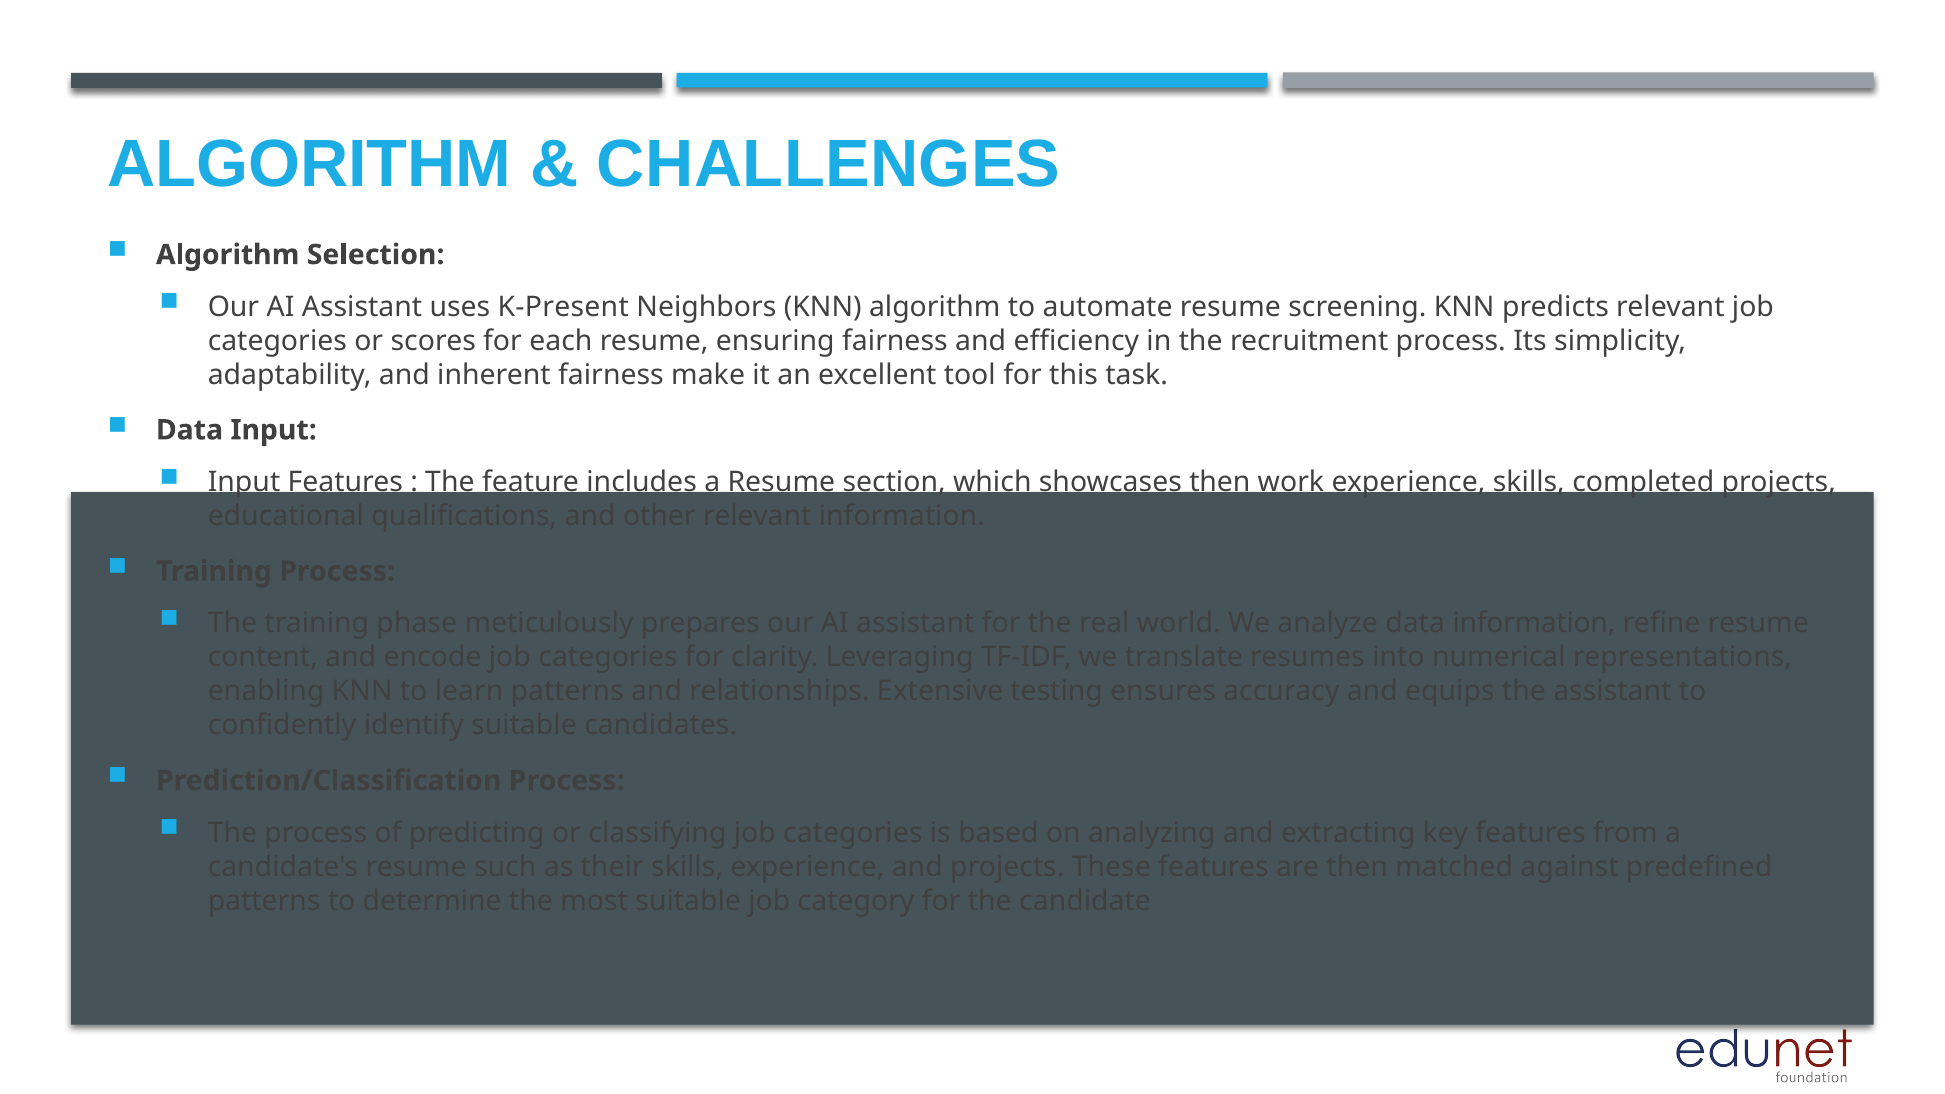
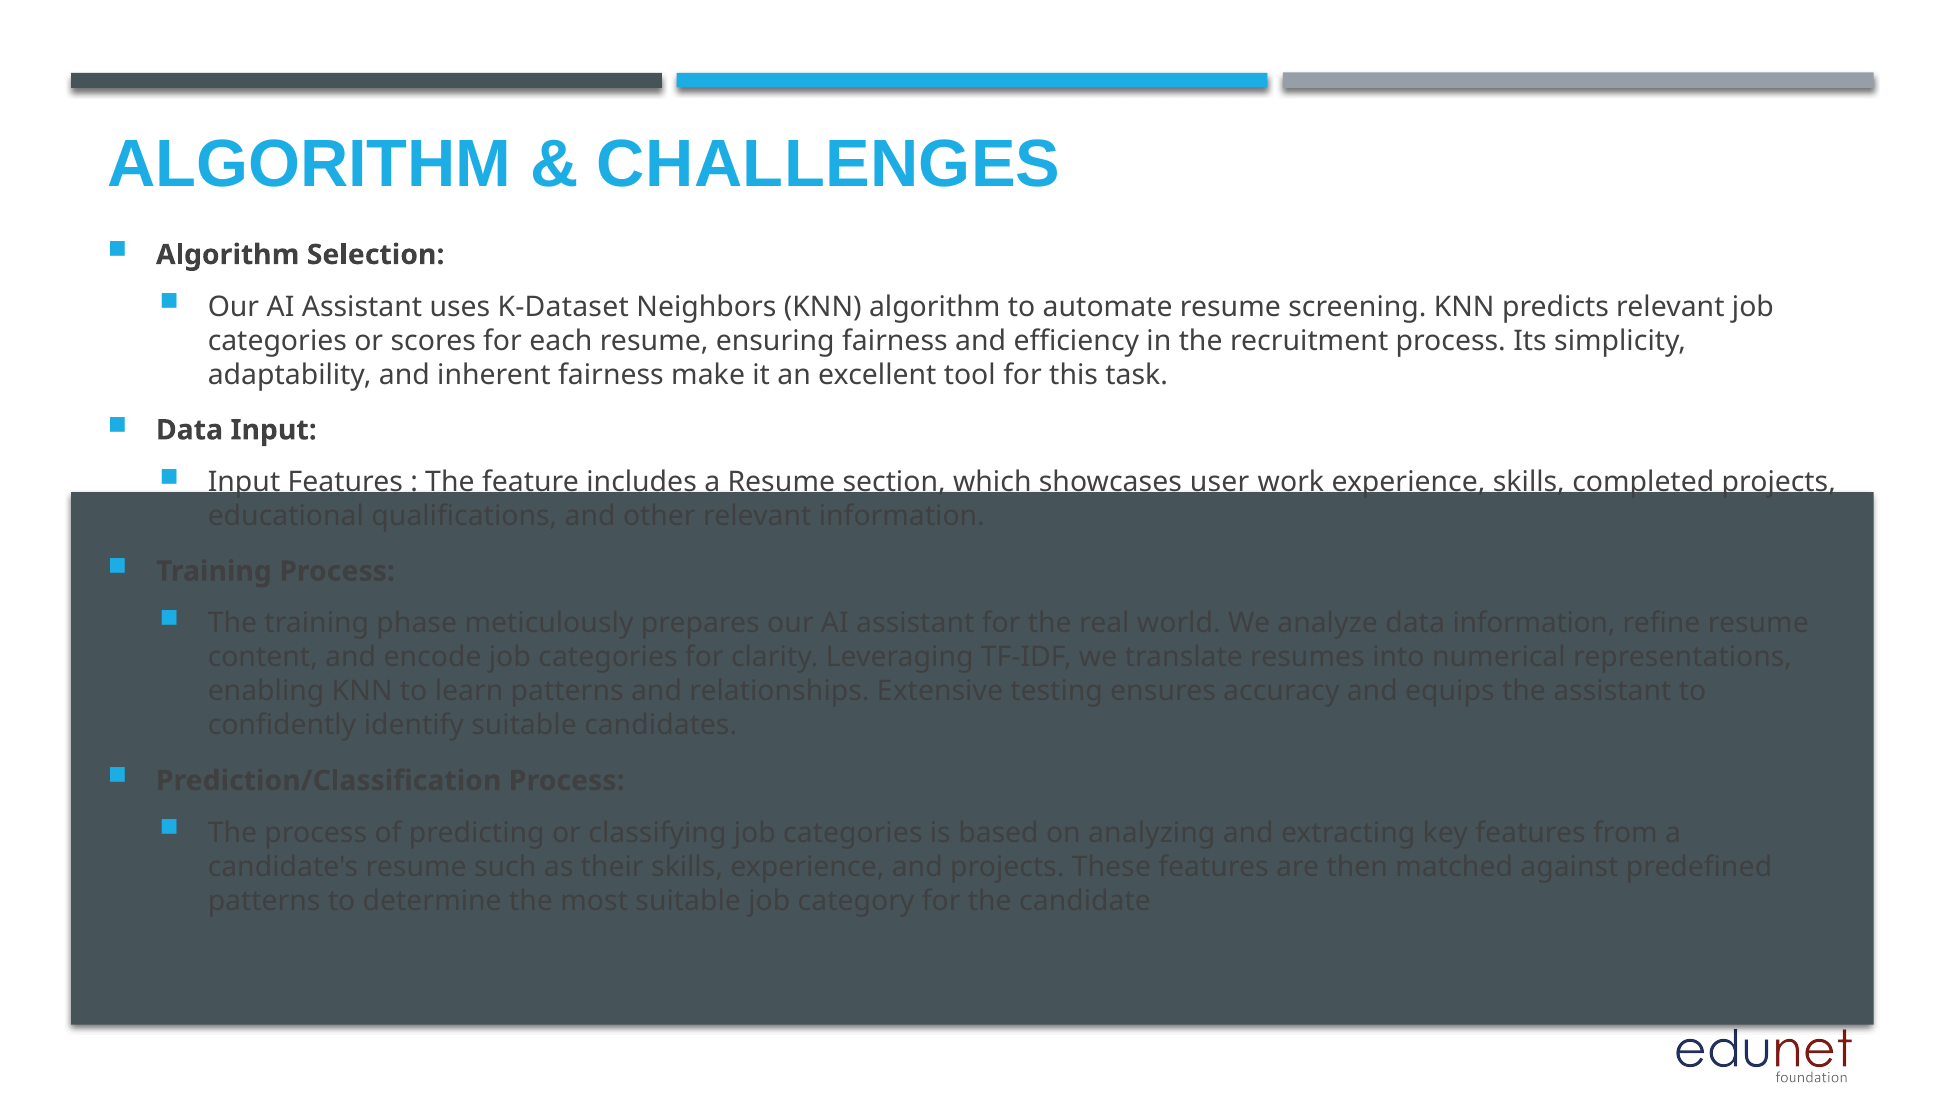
K-Present: K-Present -> K-Dataset
showcases then: then -> user
